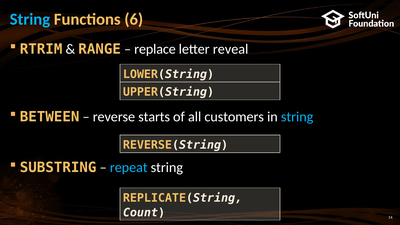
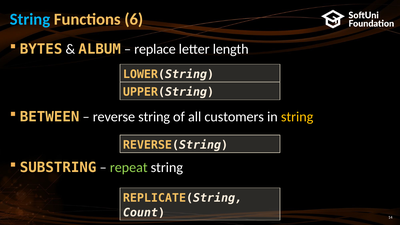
RTRIM: RTRIM -> BYTES
RANGE: RANGE -> ALBUM
reveal: reveal -> length
reverse starts: starts -> string
string at (297, 117) colour: light blue -> yellow
repeat colour: light blue -> light green
